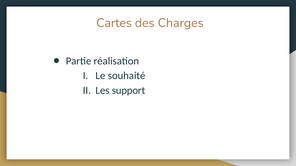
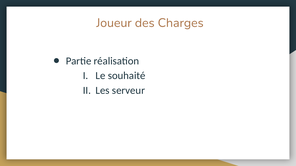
Cartes: Cartes -> Joueur
support: support -> serveur
